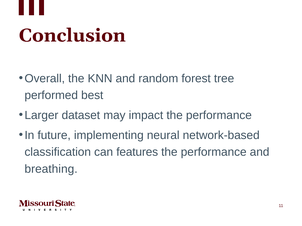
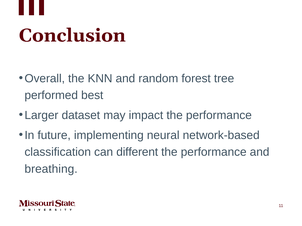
features: features -> different
